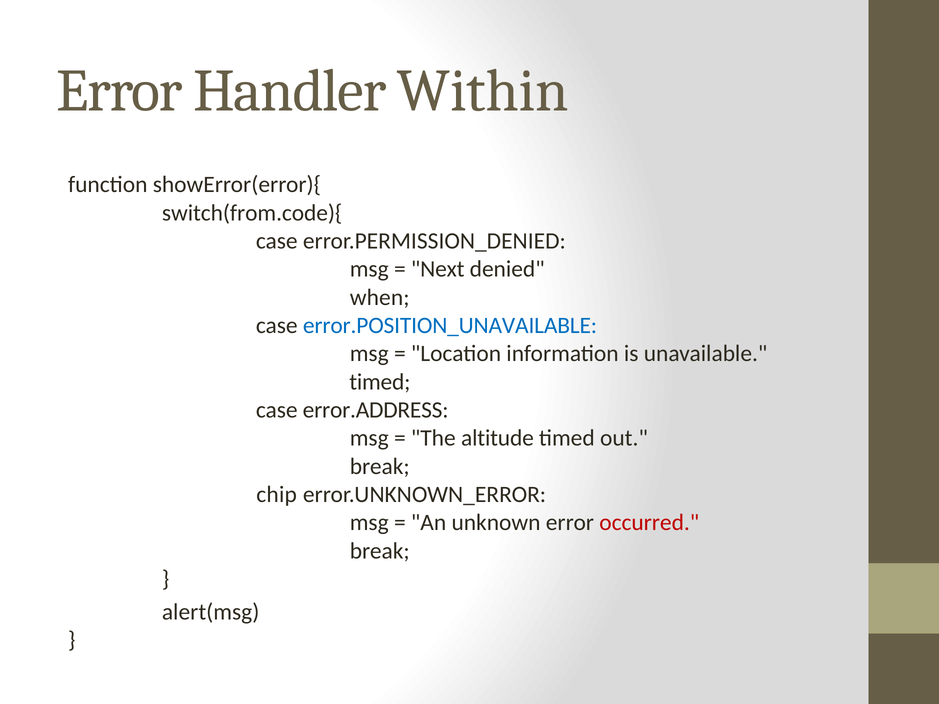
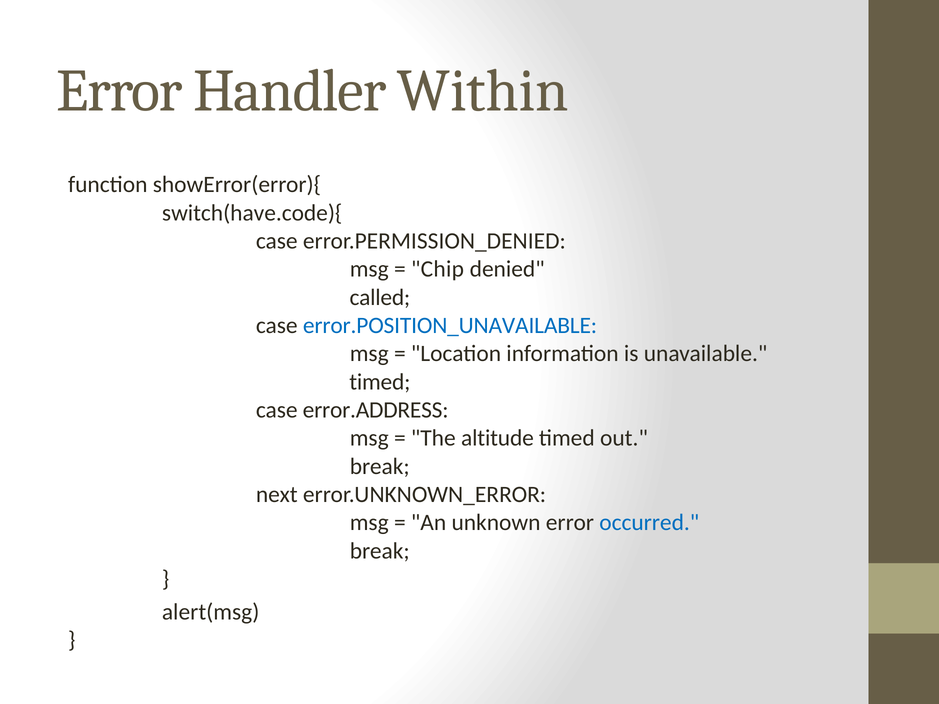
switch(from.code){: switch(from.code){ -> switch(have.code){
Next: Next -> Chip
when: when -> called
chip: chip -> next
occurred colour: red -> blue
